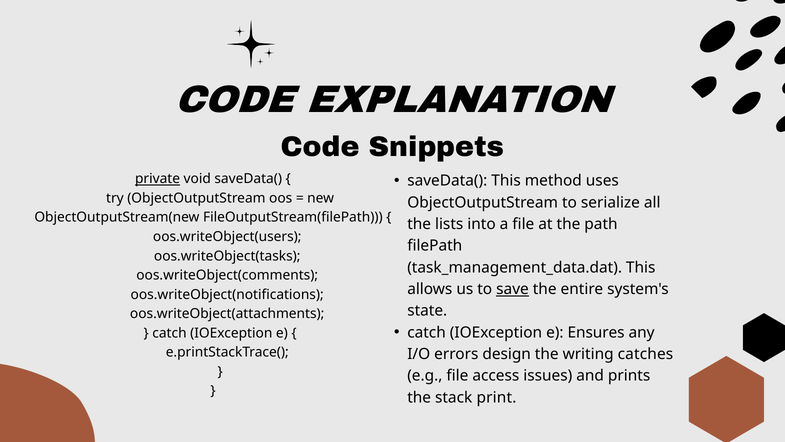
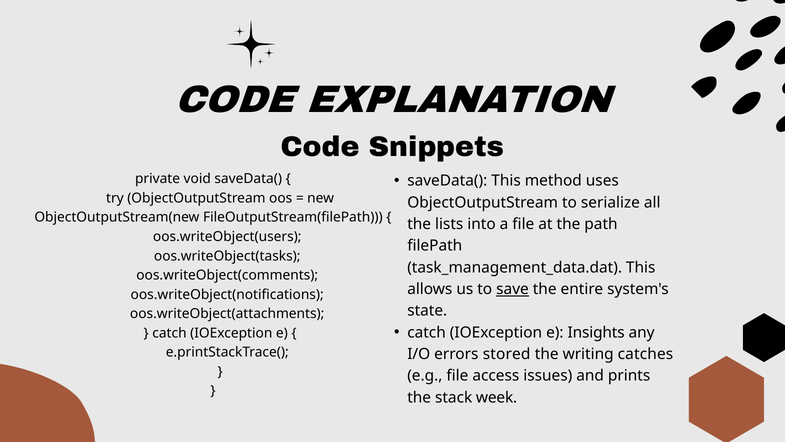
private underline: present -> none
Ensures: Ensures -> Insights
design: design -> stored
print: print -> week
